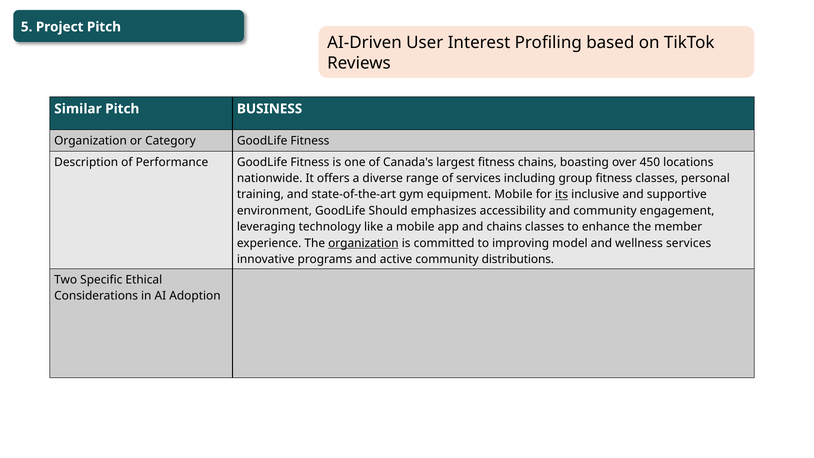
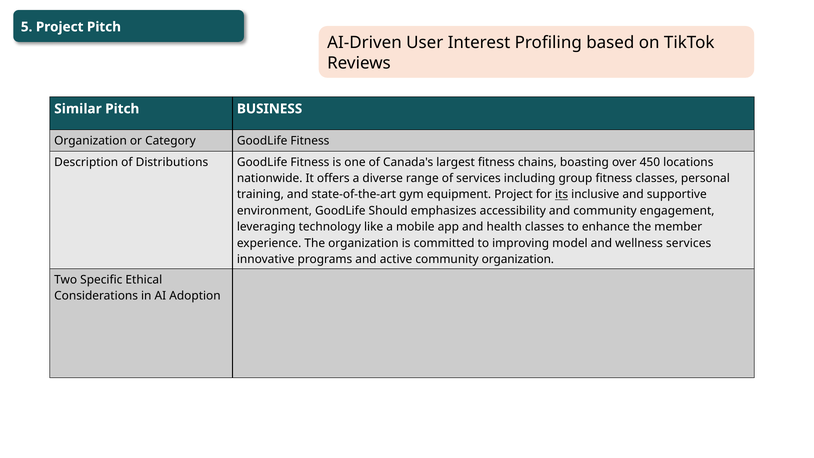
Performance: Performance -> Distributions
equipment Mobile: Mobile -> Project
and chains: chains -> health
organization at (363, 243) underline: present -> none
community distributions: distributions -> organization
